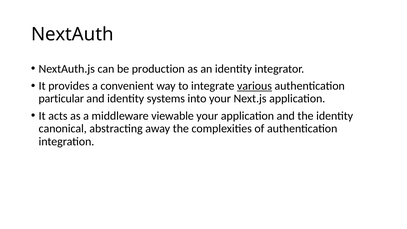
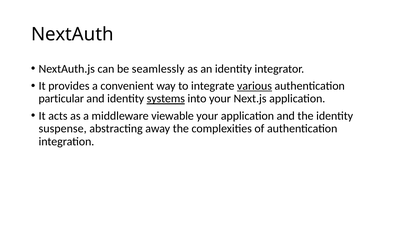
production: production -> seamlessly
systems underline: none -> present
canonical: canonical -> suspense
